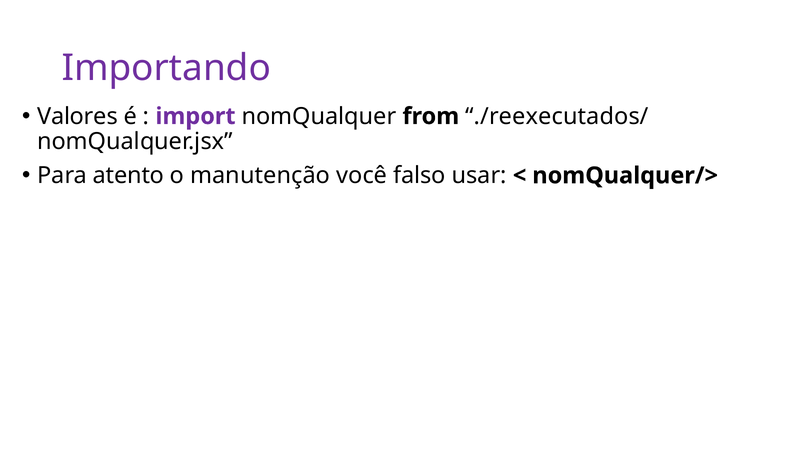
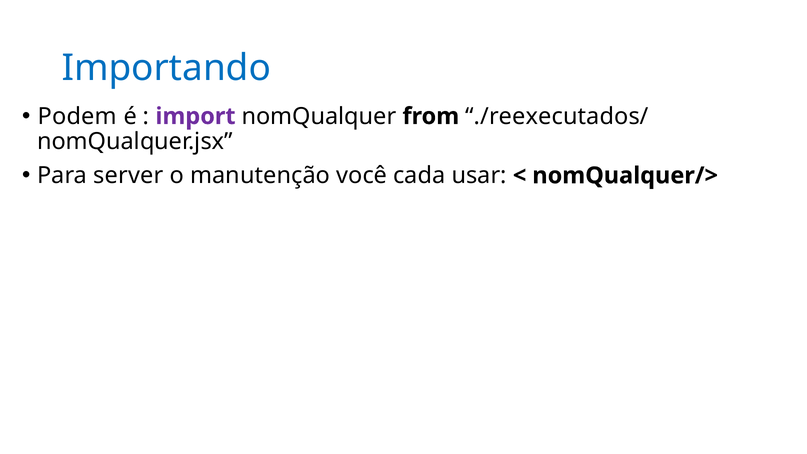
Importando colour: purple -> blue
Valores: Valores -> Podem
atento: atento -> server
falso: falso -> cada
